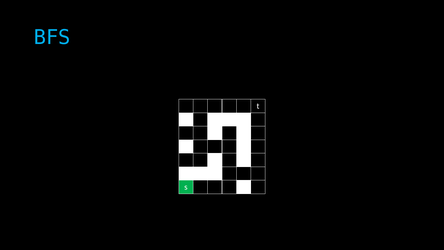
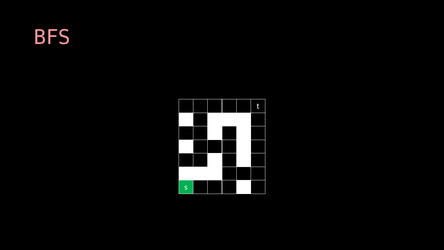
BFS colour: light blue -> pink
